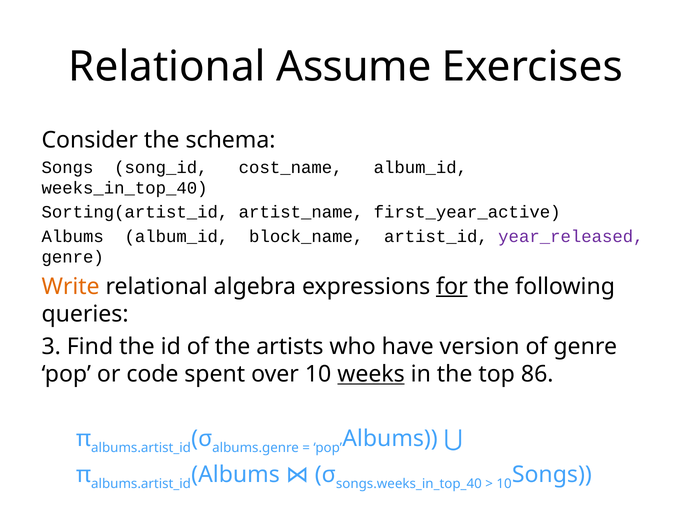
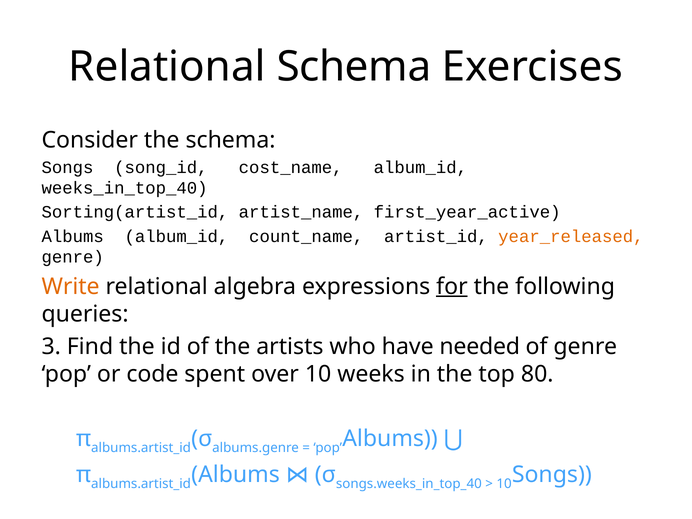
Relational Assume: Assume -> Schema
block_name: block_name -> count_name
year_released colour: purple -> orange
version: version -> needed
weeks underline: present -> none
86: 86 -> 80
